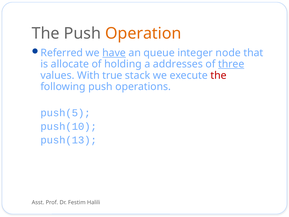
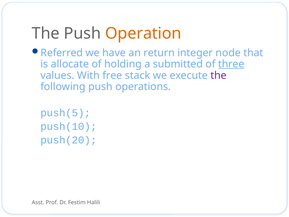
have underline: present -> none
queue: queue -> return
addresses: addresses -> submitted
true: true -> free
the at (218, 75) colour: red -> purple
push(13: push(13 -> push(20
